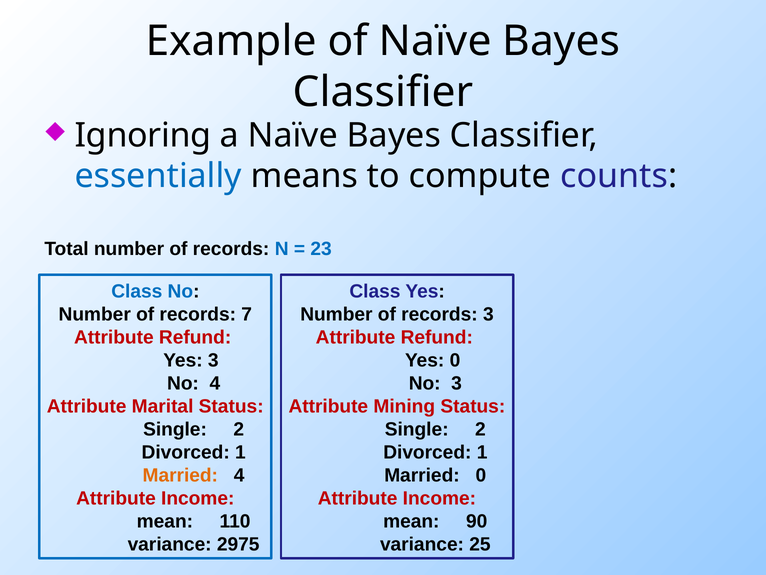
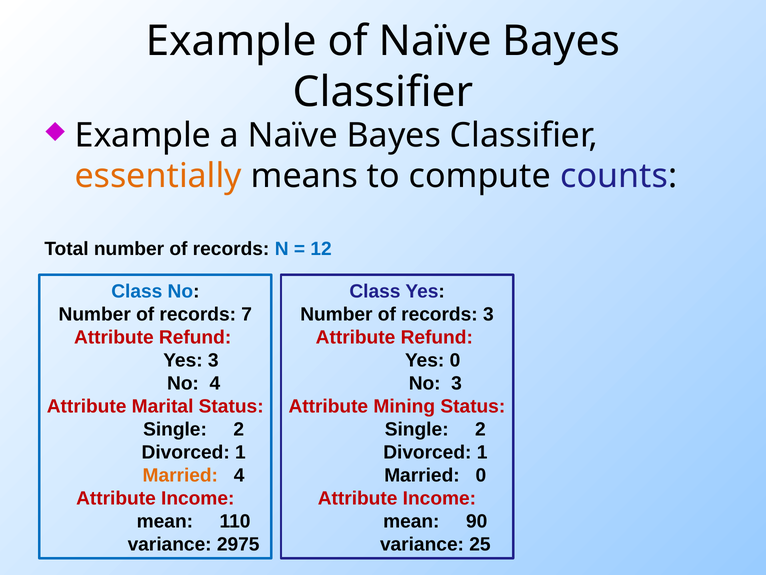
Ignoring at (143, 135): Ignoring -> Example
essentially colour: blue -> orange
23: 23 -> 12
